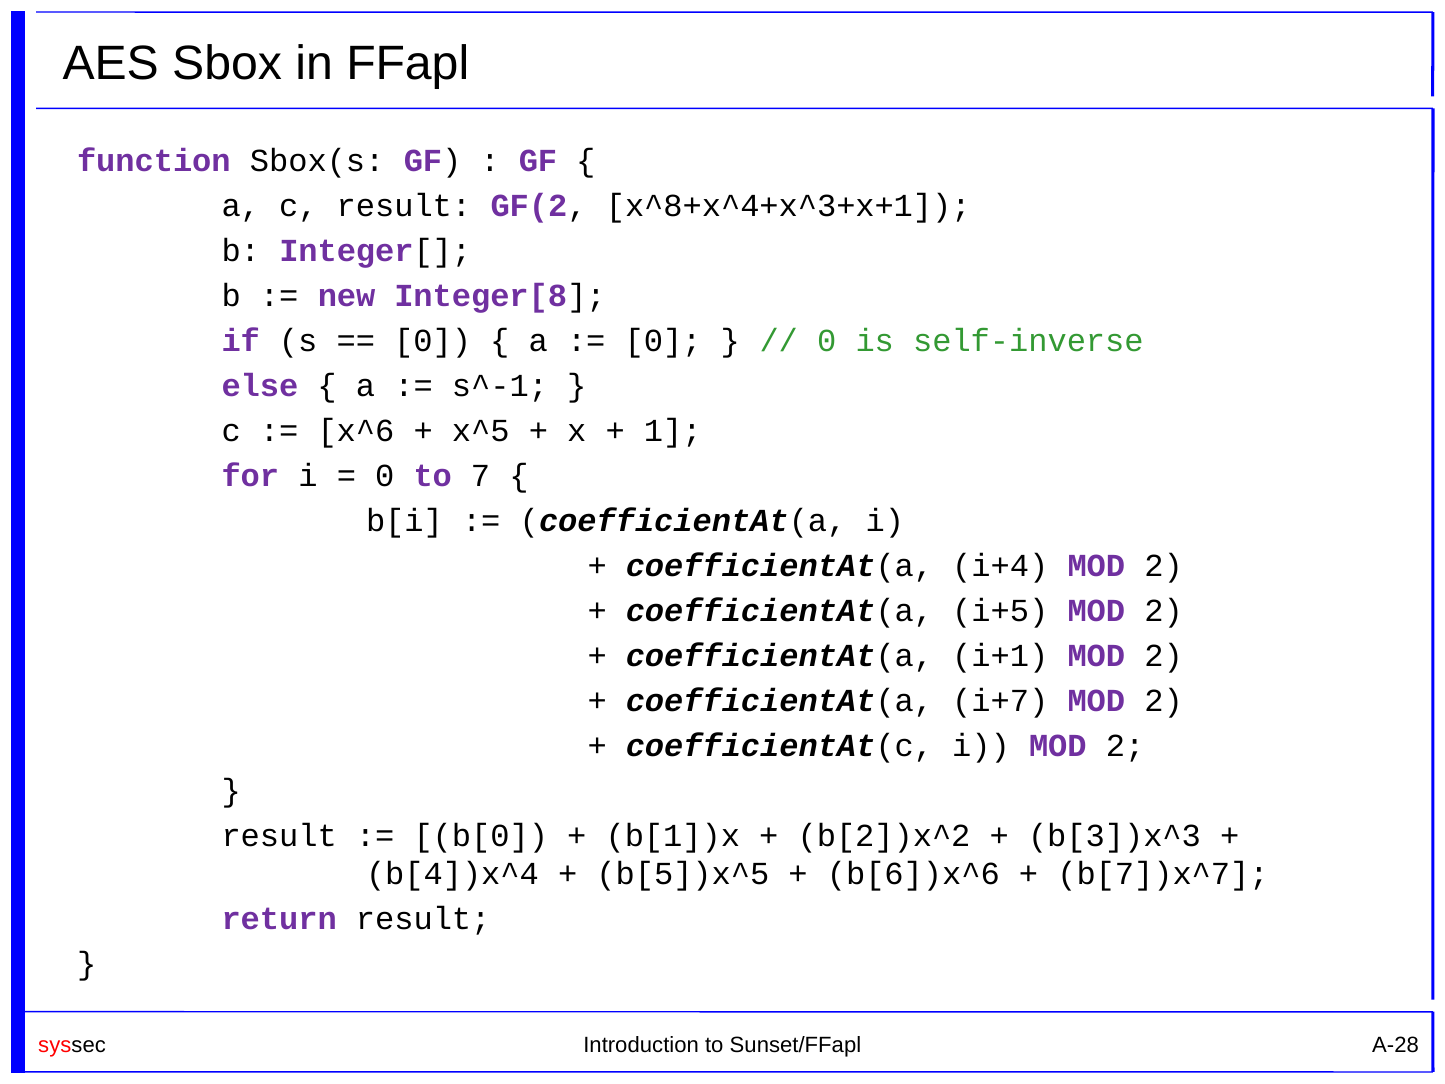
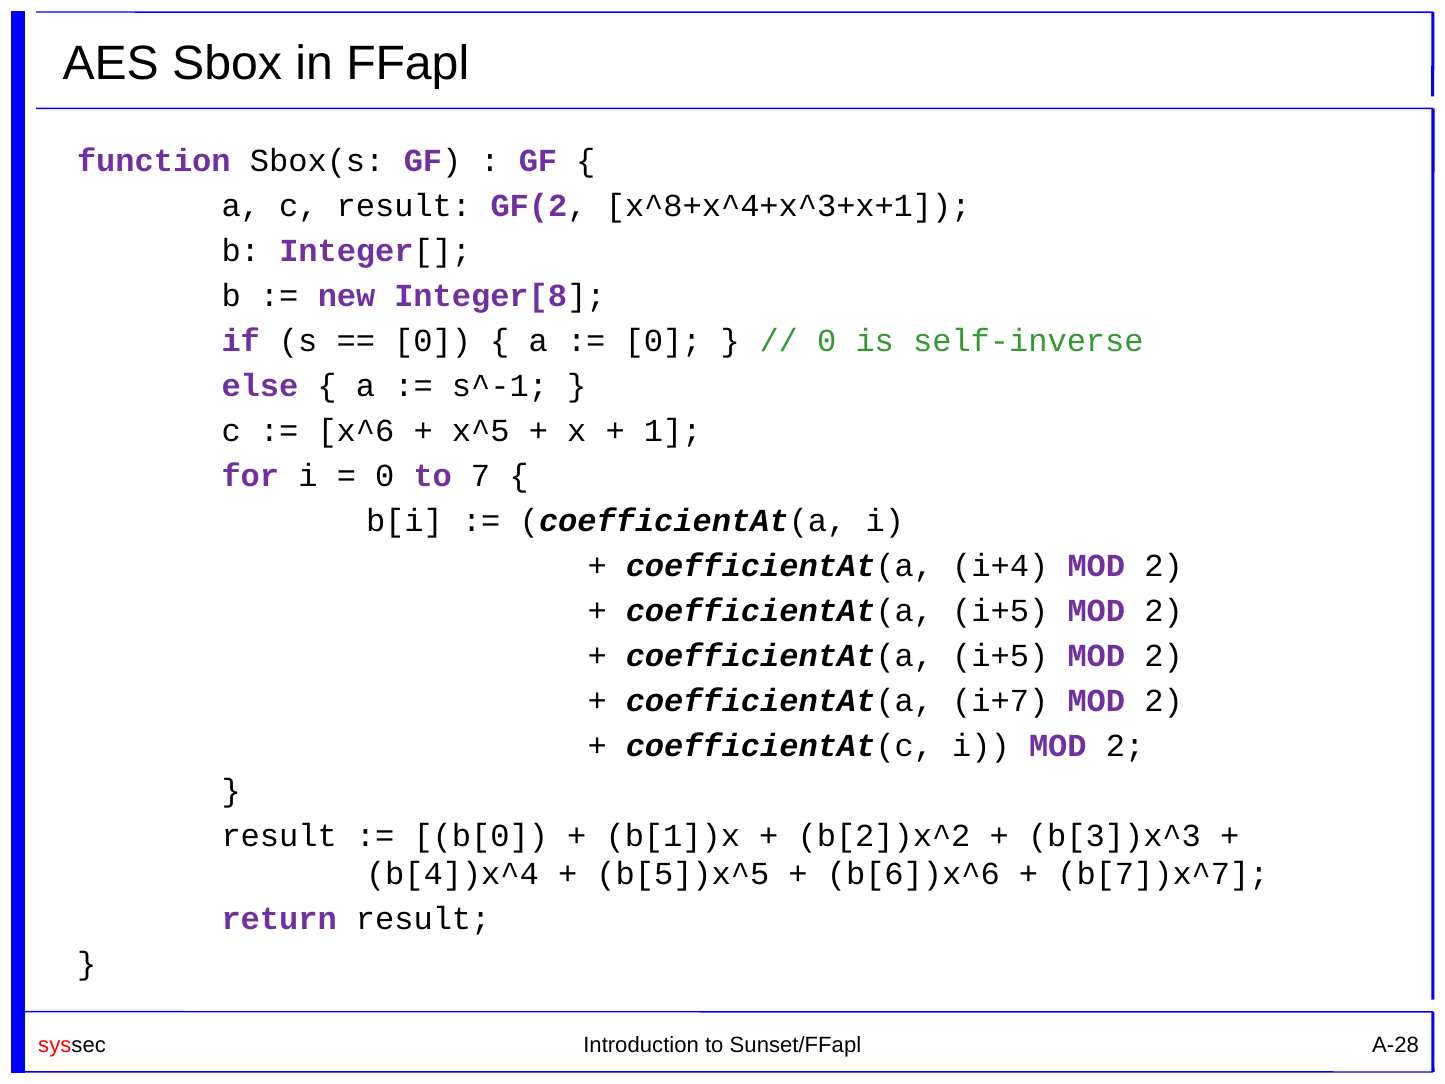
i+1 at (1000, 656): i+1 -> i+5
